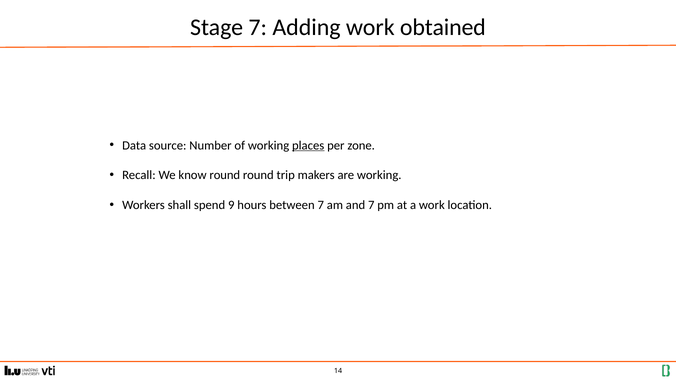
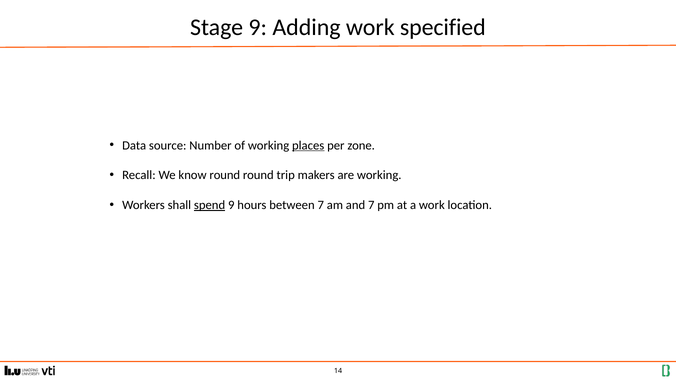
Stage 7: 7 -> 9
obtained: obtained -> specified
spend underline: none -> present
